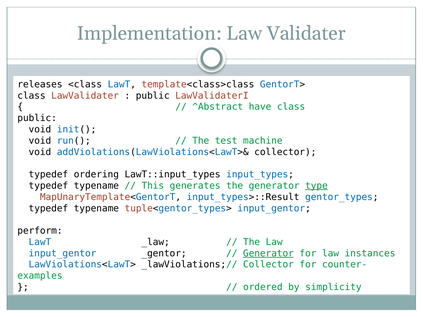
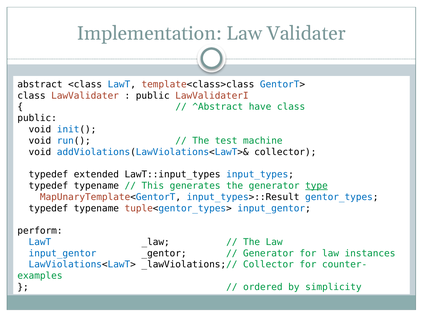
releases: releases -> abstract
ordering: ordering -> extended
Generator at (268, 253) underline: present -> none
